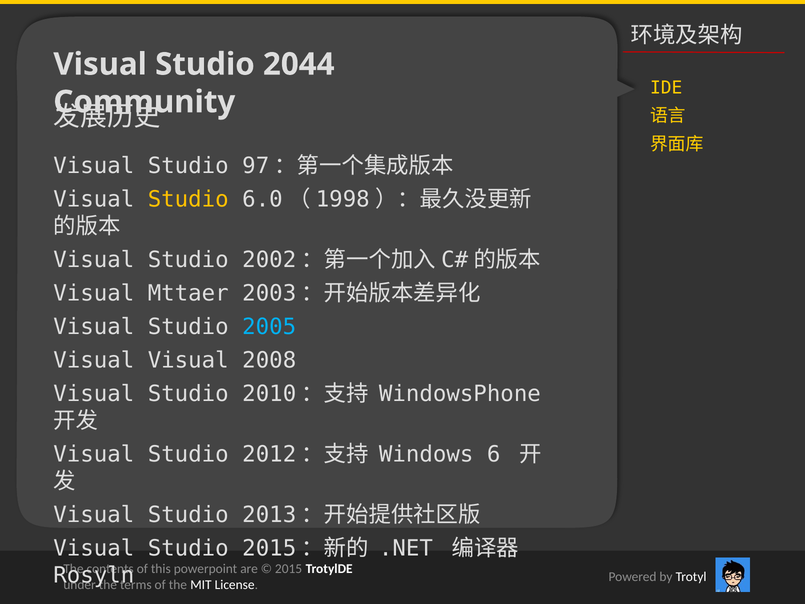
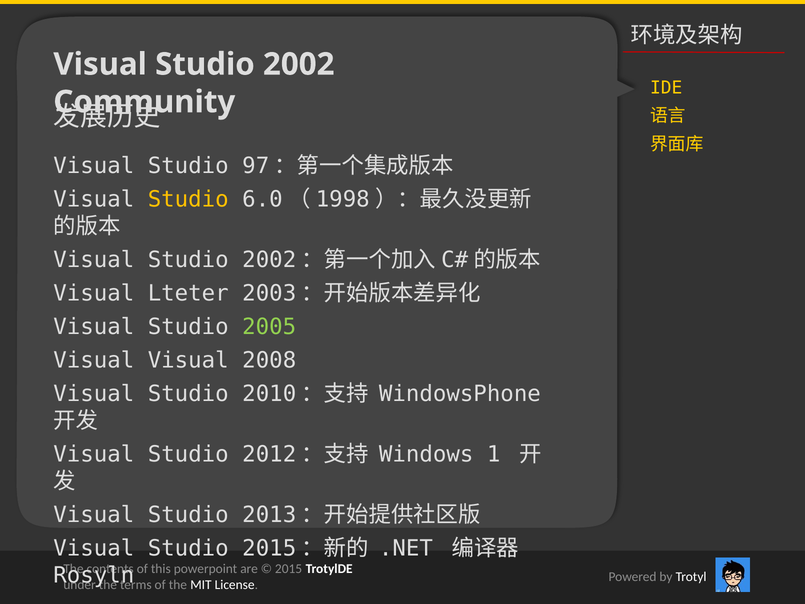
2044: 2044 -> 2002
Mttaer: Mttaer -> Lteter
2005 colour: light blue -> light green
6: 6 -> 1
